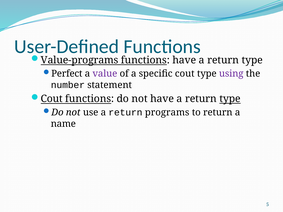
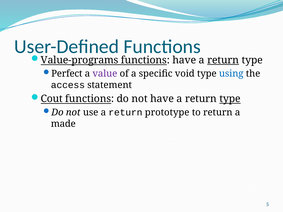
return at (223, 60) underline: none -> present
specific cout: cout -> void
using colour: purple -> blue
number: number -> access
programs: programs -> prototype
name: name -> made
